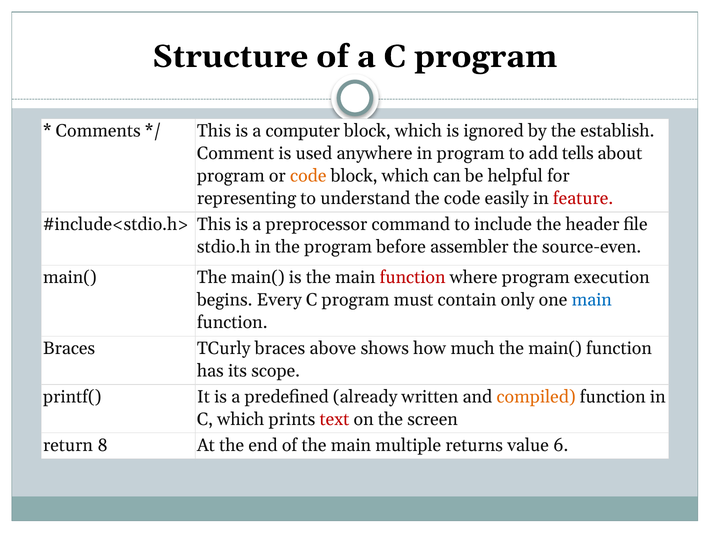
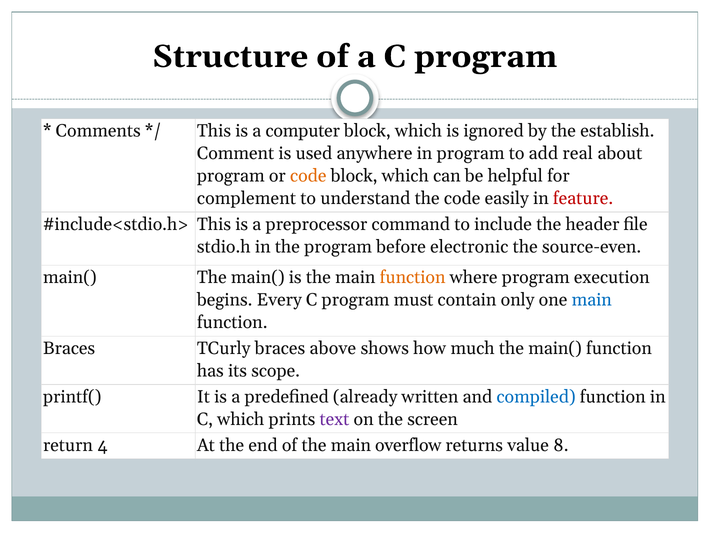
tells: tells -> real
representing: representing -> complement
assembler: assembler -> electronic
function at (413, 277) colour: red -> orange
compiled colour: orange -> blue
text colour: red -> purple
8: 8 -> 4
multiple: multiple -> overflow
6: 6 -> 8
